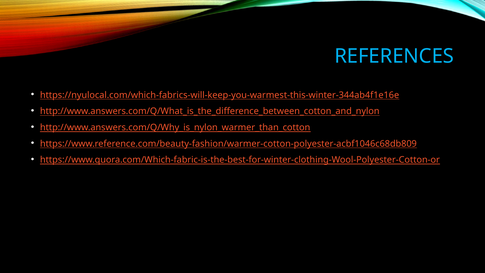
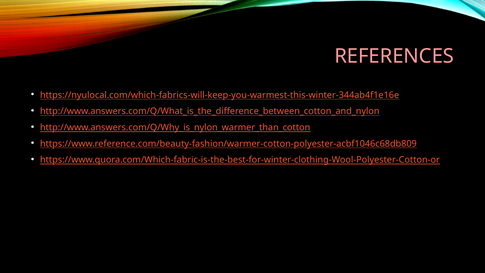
REFERENCES colour: light blue -> pink
